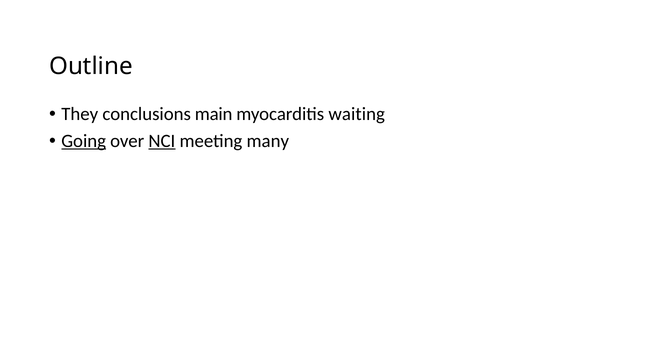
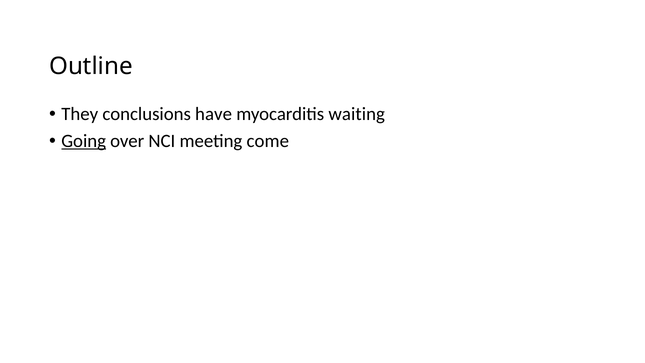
main: main -> have
NCI underline: present -> none
many: many -> come
